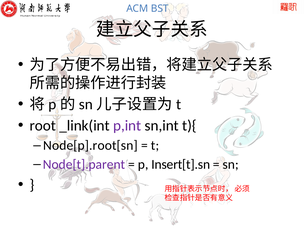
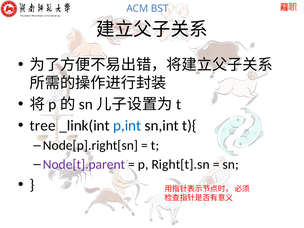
root: root -> tree
p,int colour: purple -> blue
Node[p].root[sn: Node[p].root[sn -> Node[p].right[sn
Insert[t].sn: Insert[t].sn -> Right[t].sn
